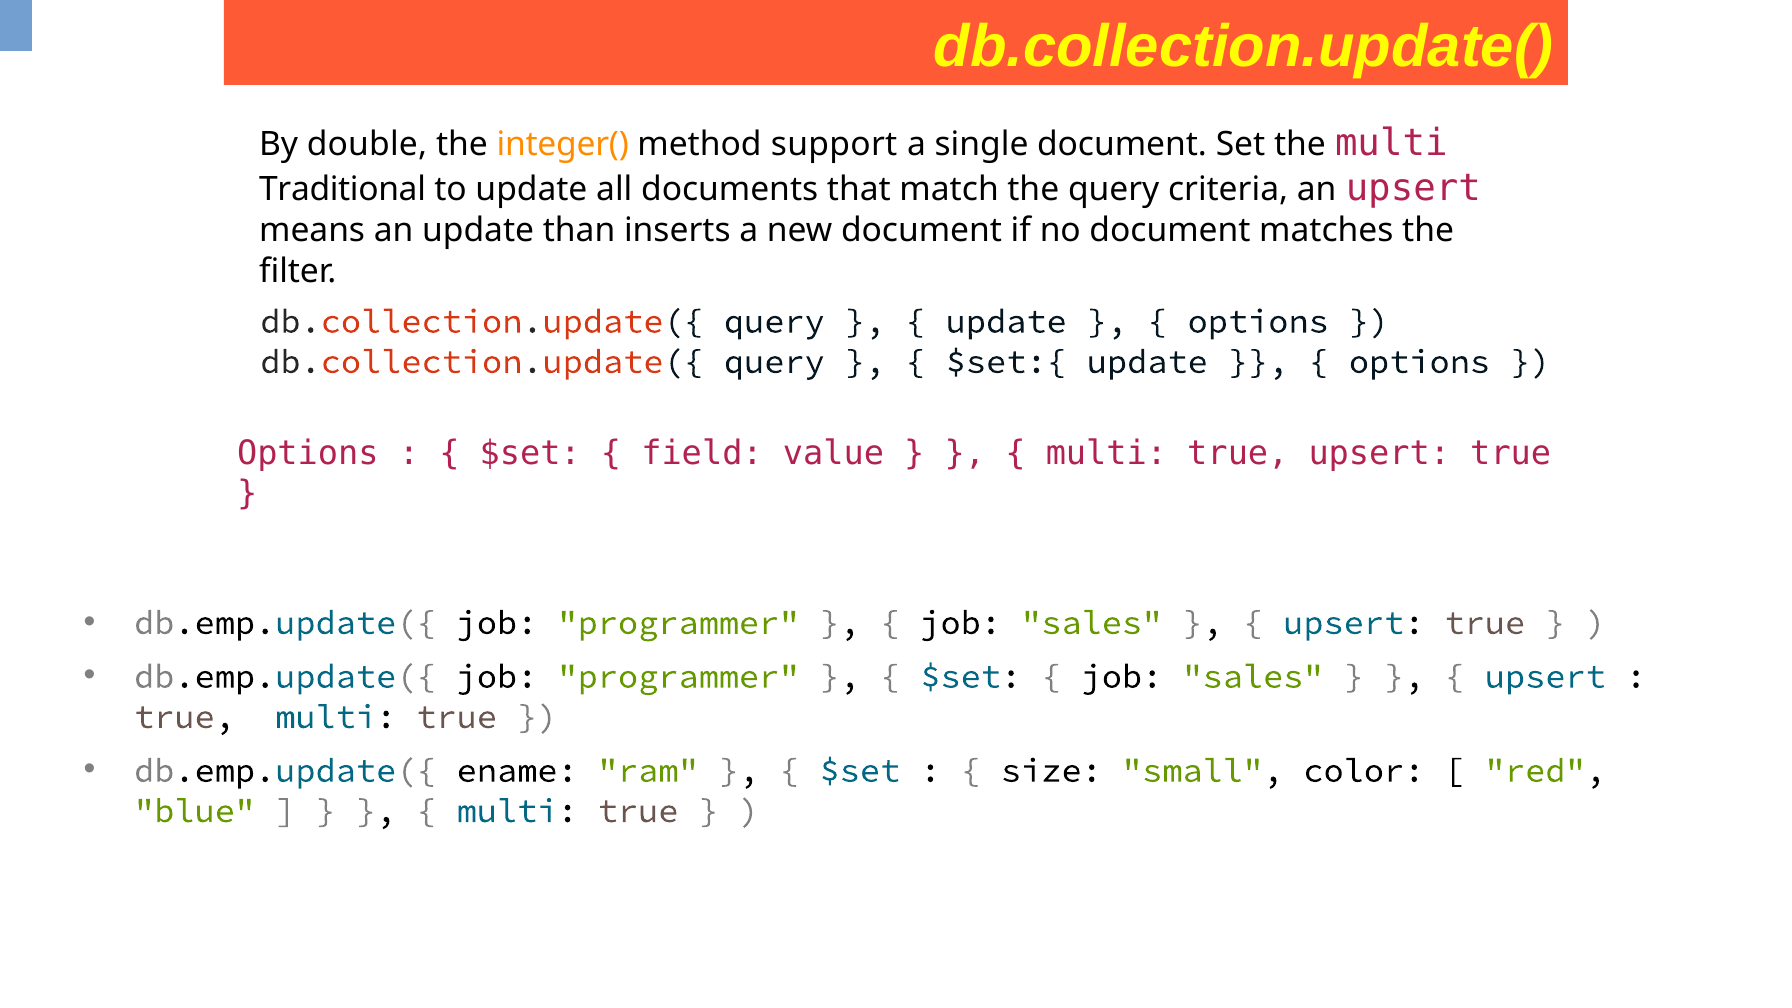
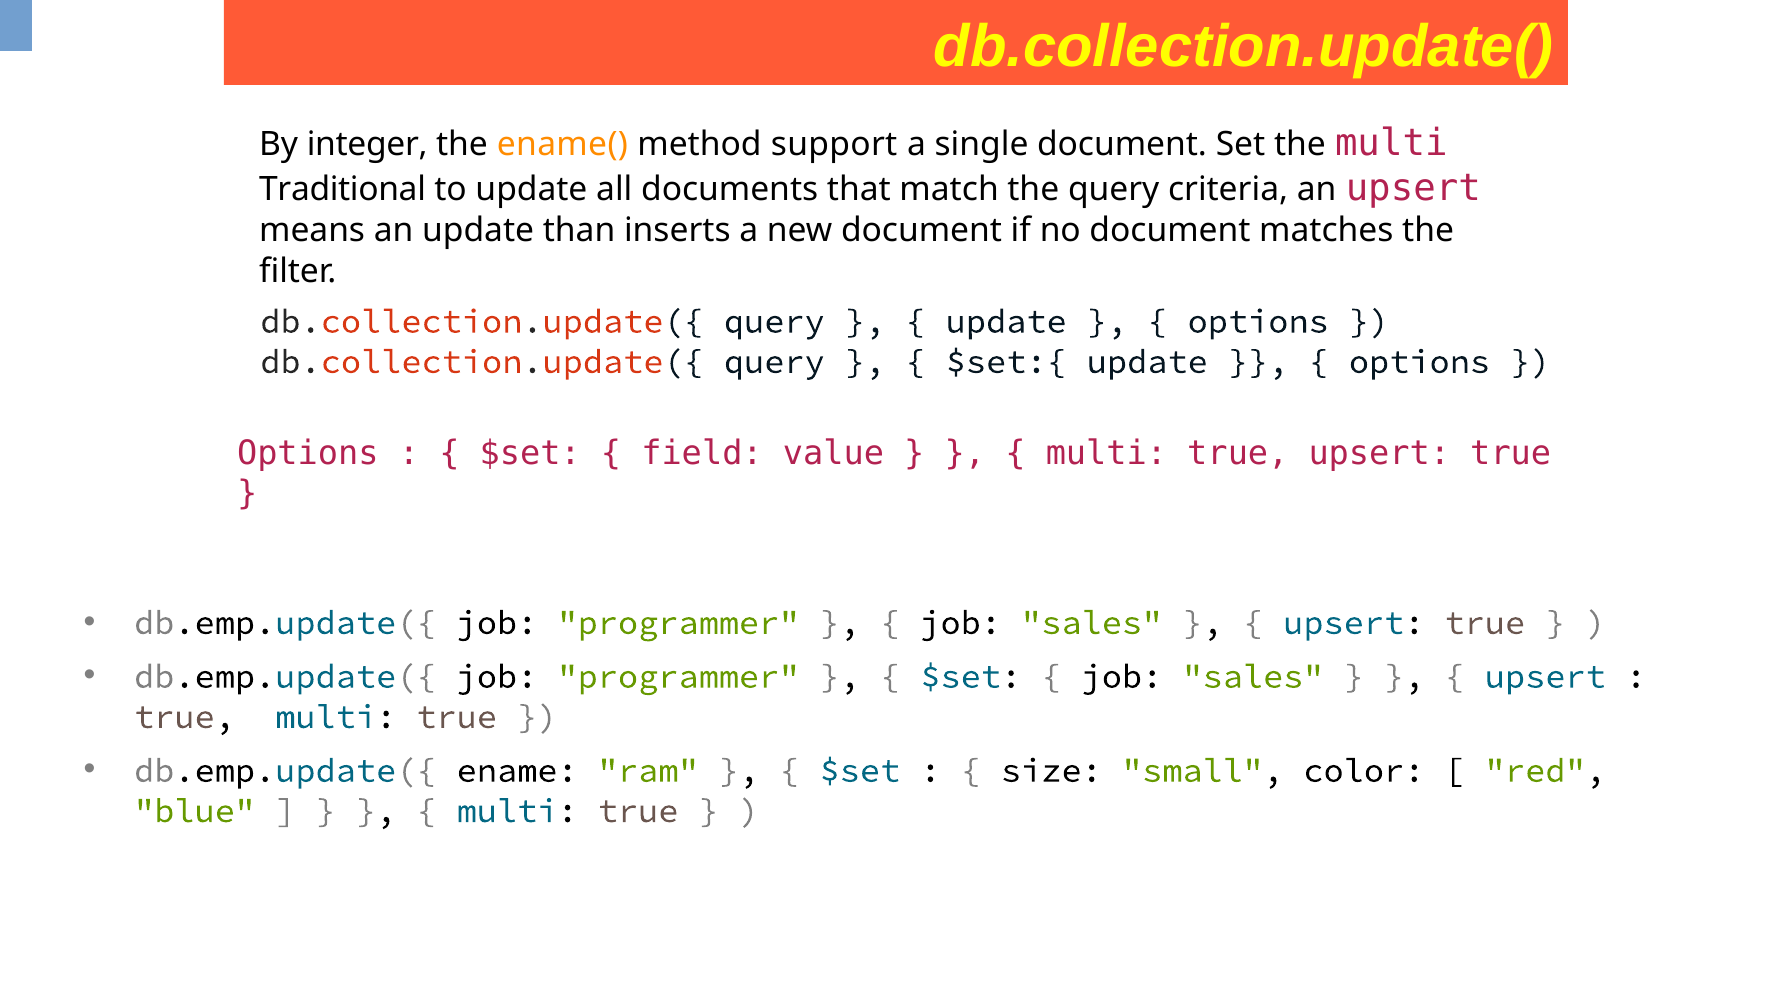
double: double -> integer
integer(: integer( -> ename(
